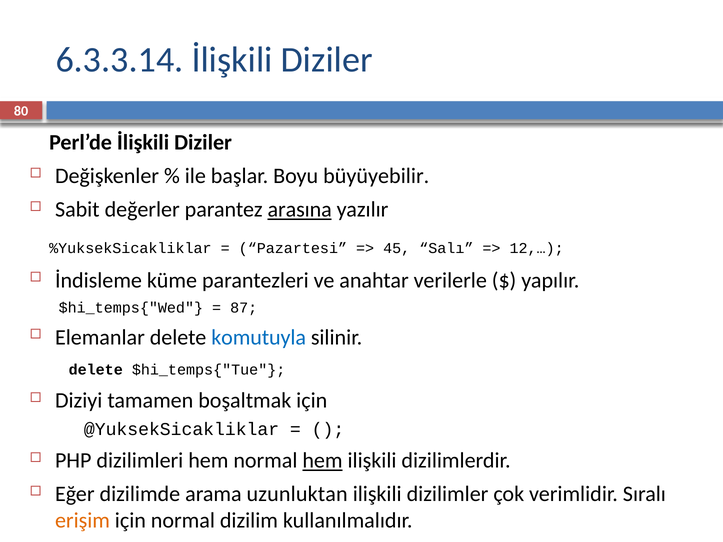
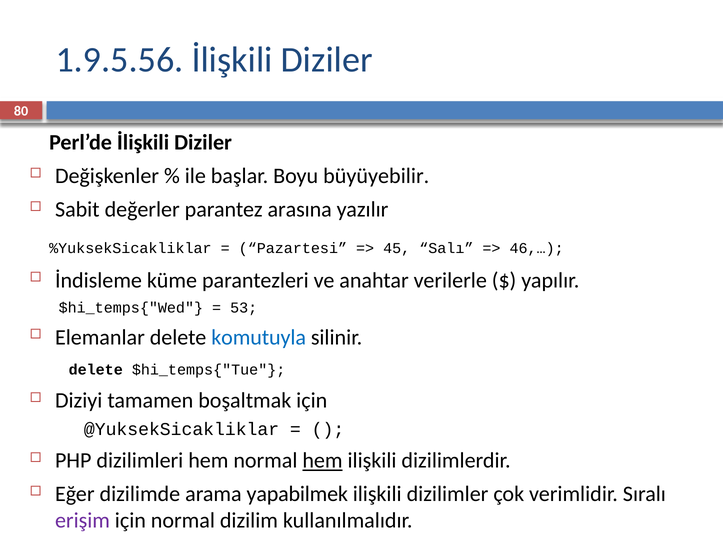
6.3.3.14: 6.3.3.14 -> 1.9.5.56
arasına underline: present -> none
12,…: 12,… -> 46,…
87: 87 -> 53
uzunluktan: uzunluktan -> yapabilmek
erişim colour: orange -> purple
